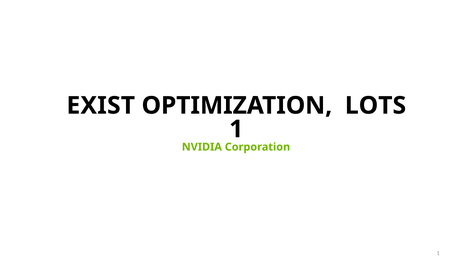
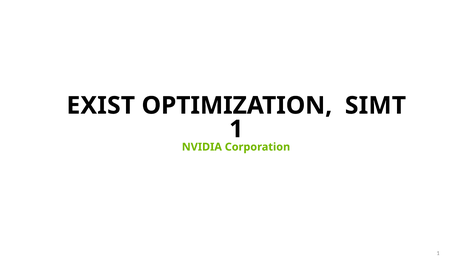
LOTS: LOTS -> SIMT
